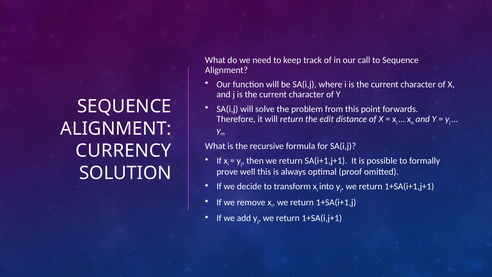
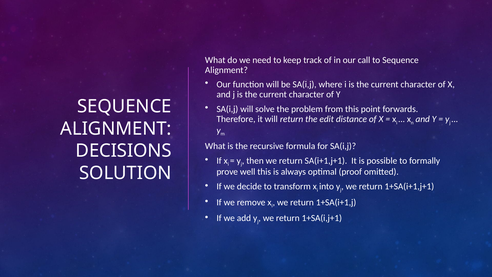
CURRENCY: CURRENCY -> DECISIONS
